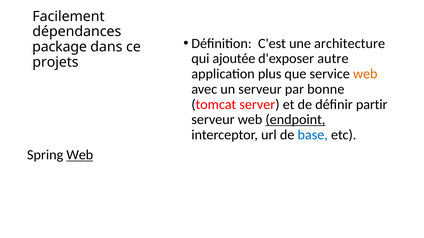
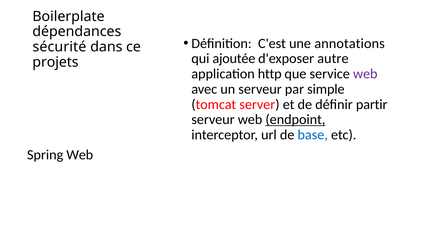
Facilement: Facilement -> Boilerplate
architecture: architecture -> annotations
package: package -> sécurité
plus: plus -> http
web at (365, 74) colour: orange -> purple
bonne: bonne -> simple
Web at (80, 155) underline: present -> none
